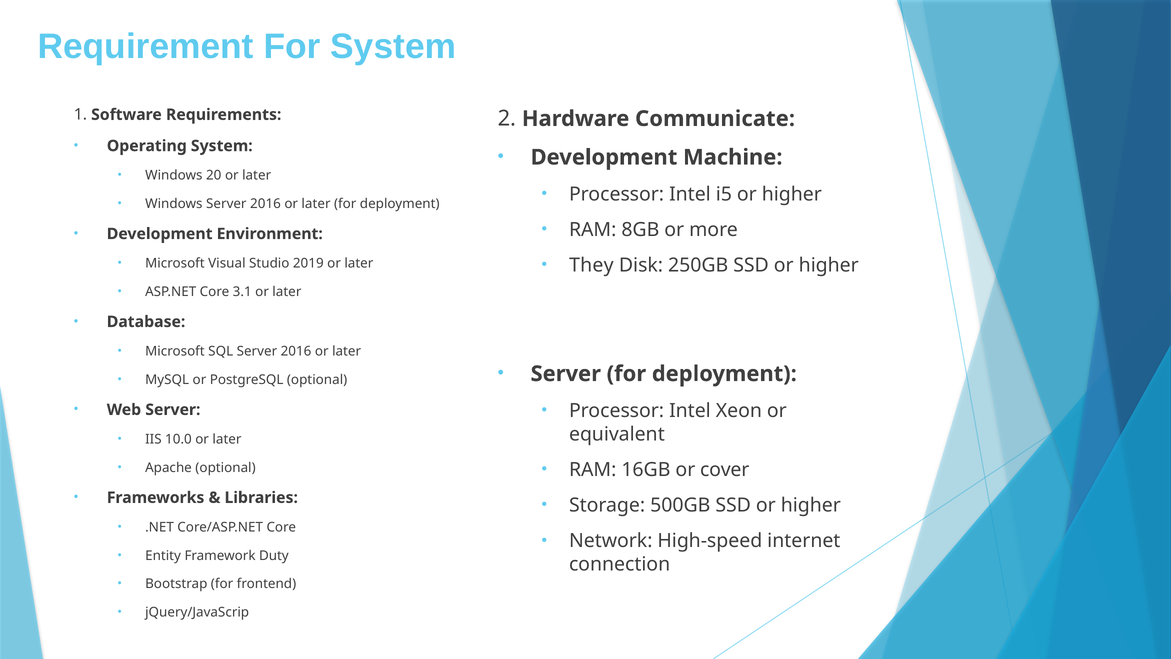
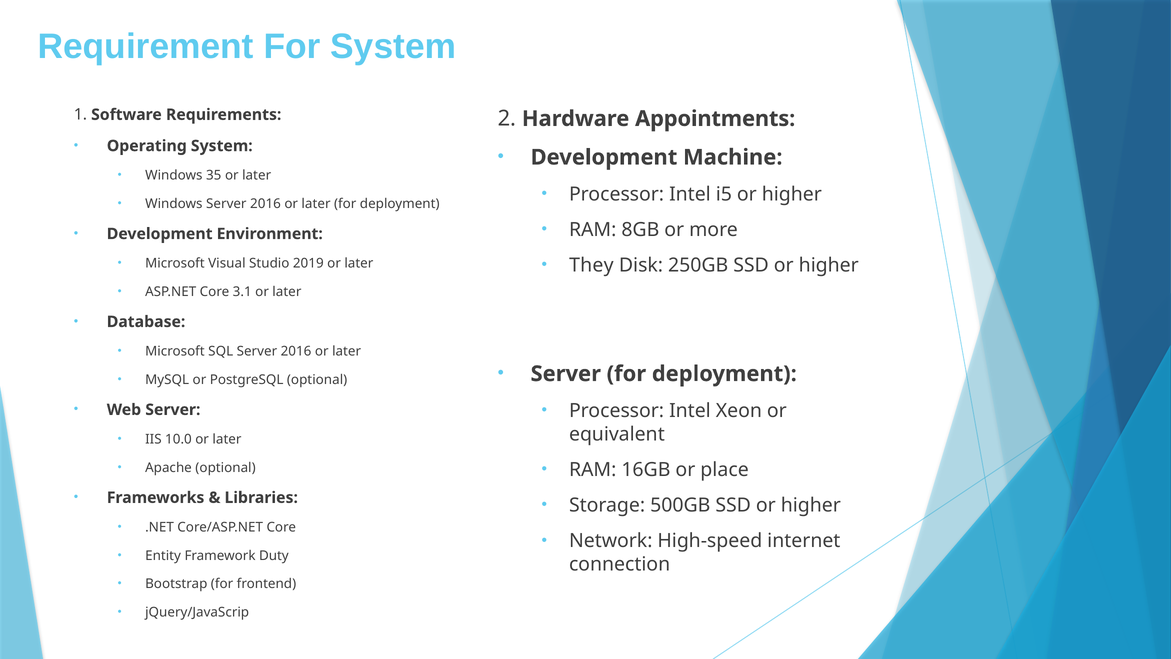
Communicate: Communicate -> Appointments
20: 20 -> 35
cover: cover -> place
